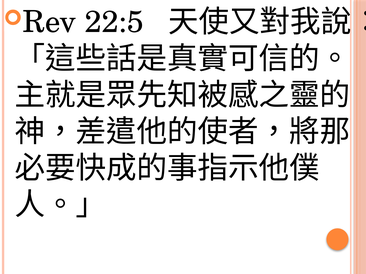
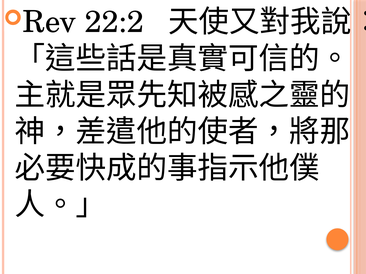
22:5: 22:5 -> 22:2
